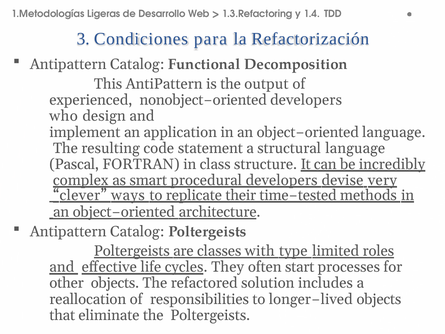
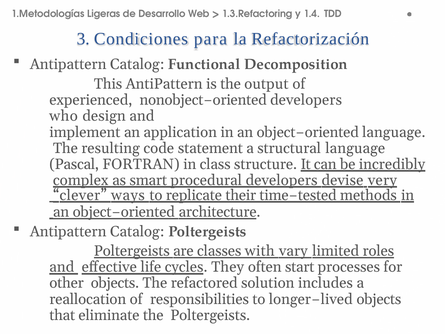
type: type -> vary
